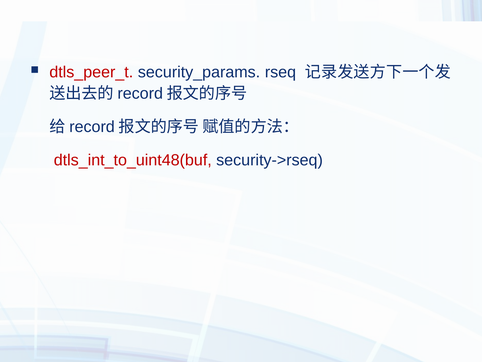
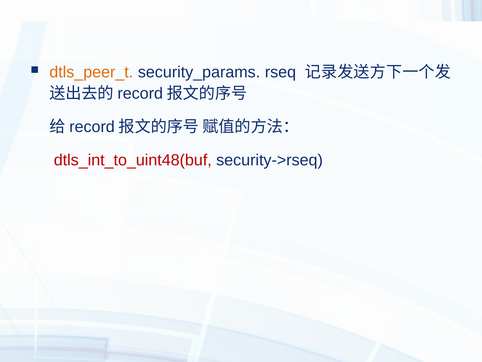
dtls_peer_t colour: red -> orange
